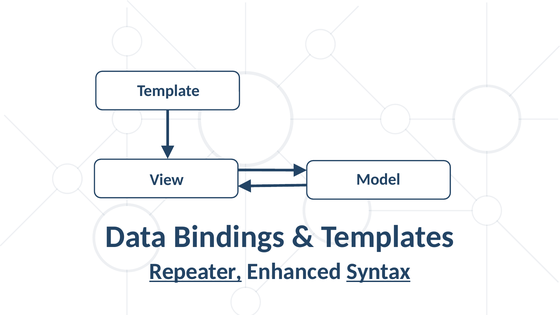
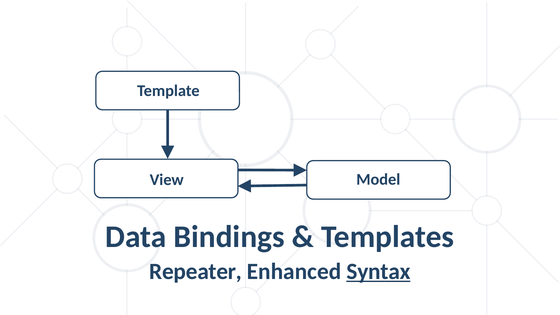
Repeater underline: present -> none
